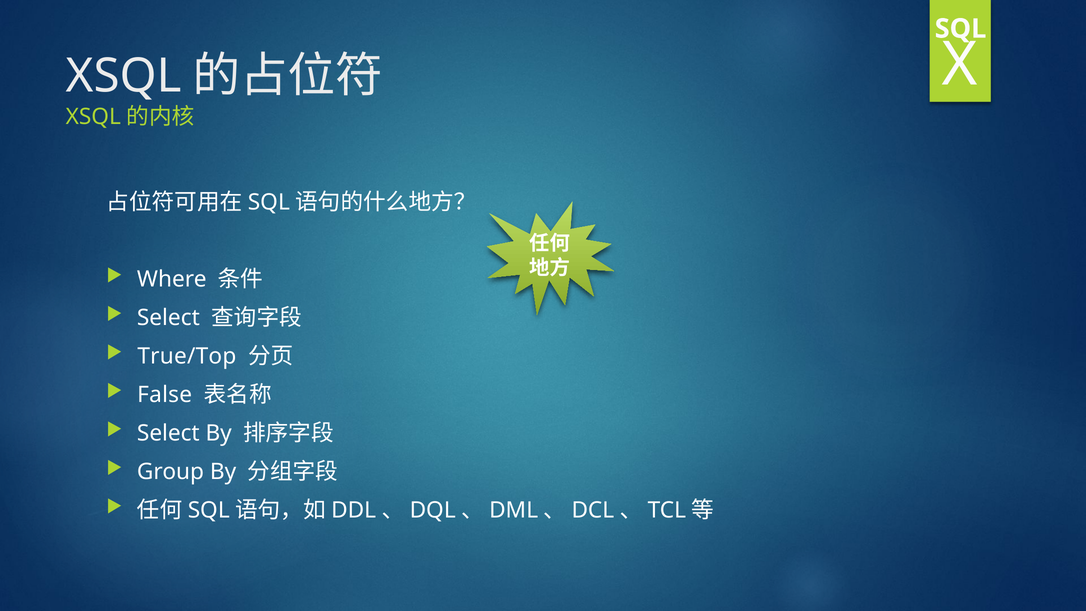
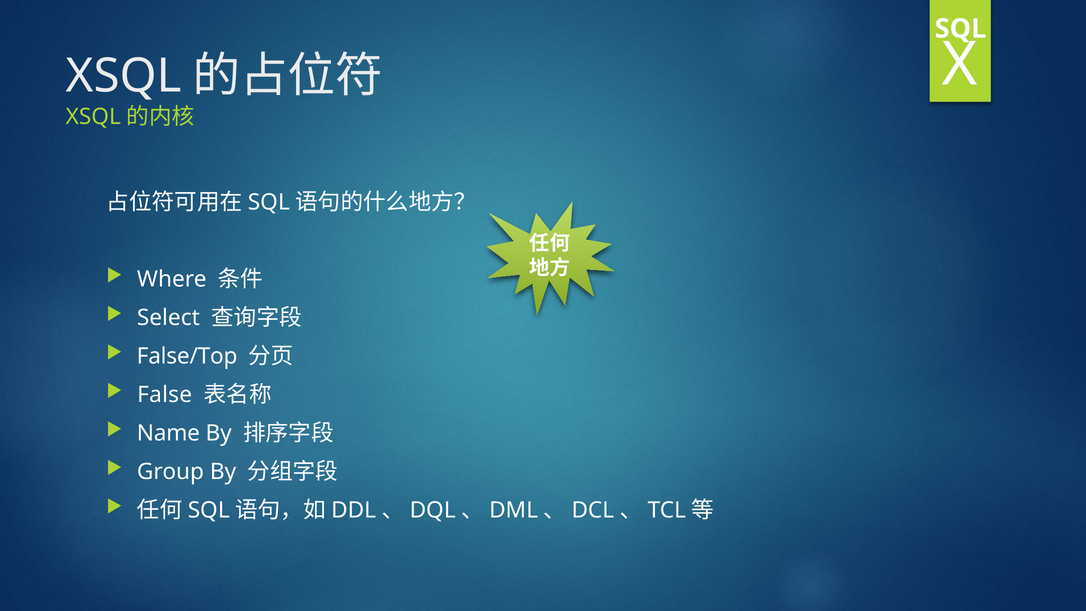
True/Top: True/Top -> False/Top
Select at (168, 433): Select -> Name
